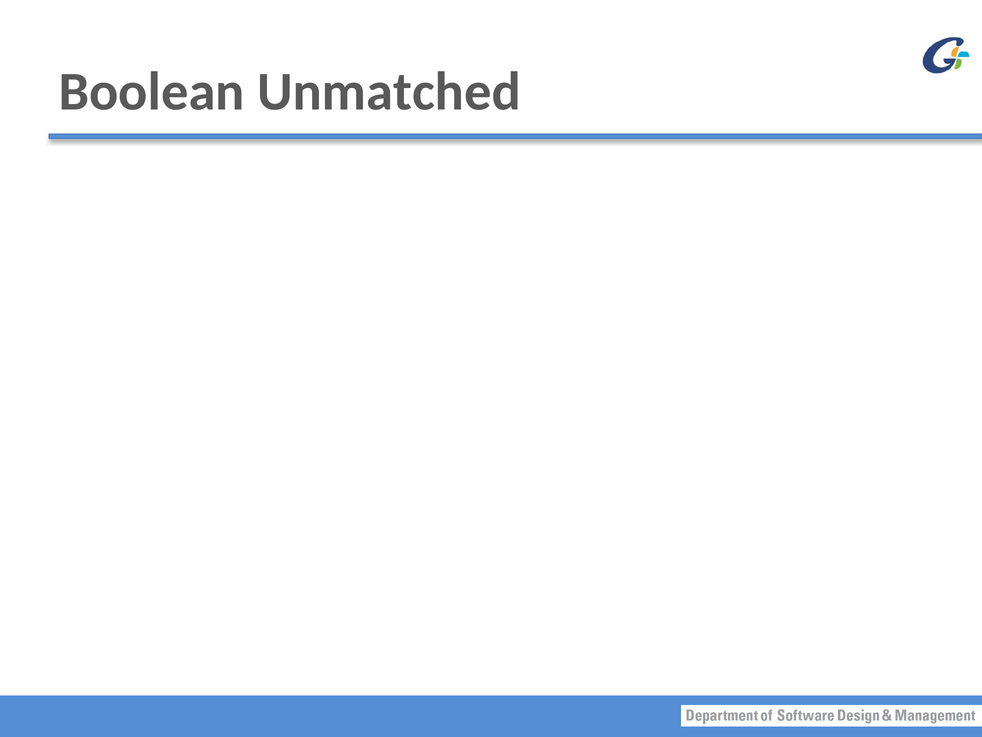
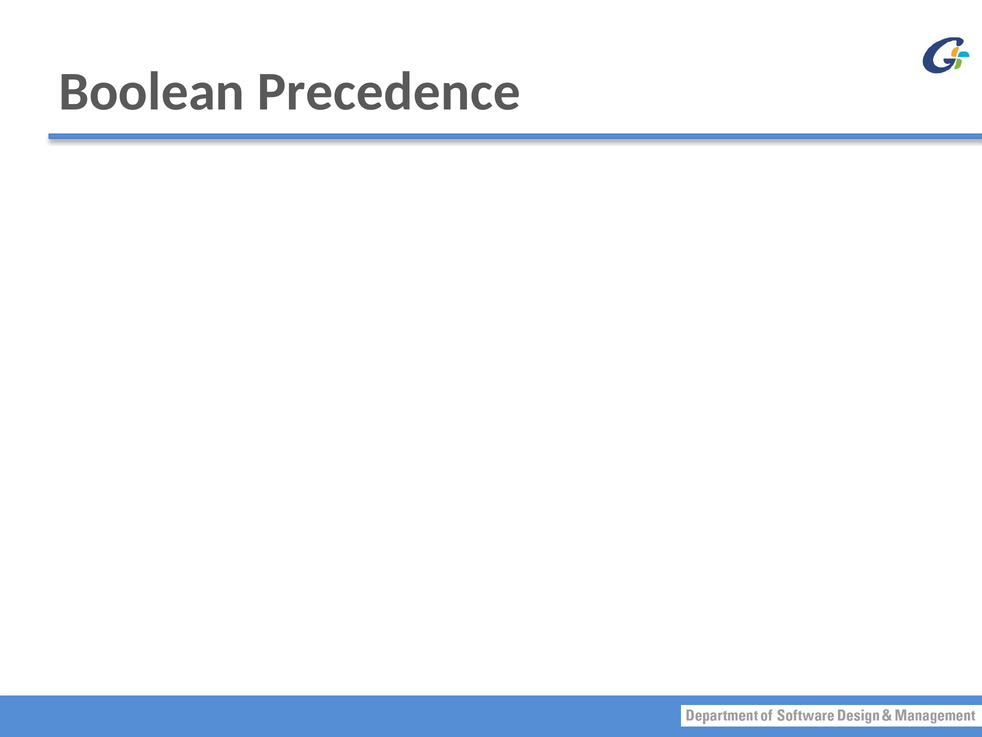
Unmatched: Unmatched -> Precedence
